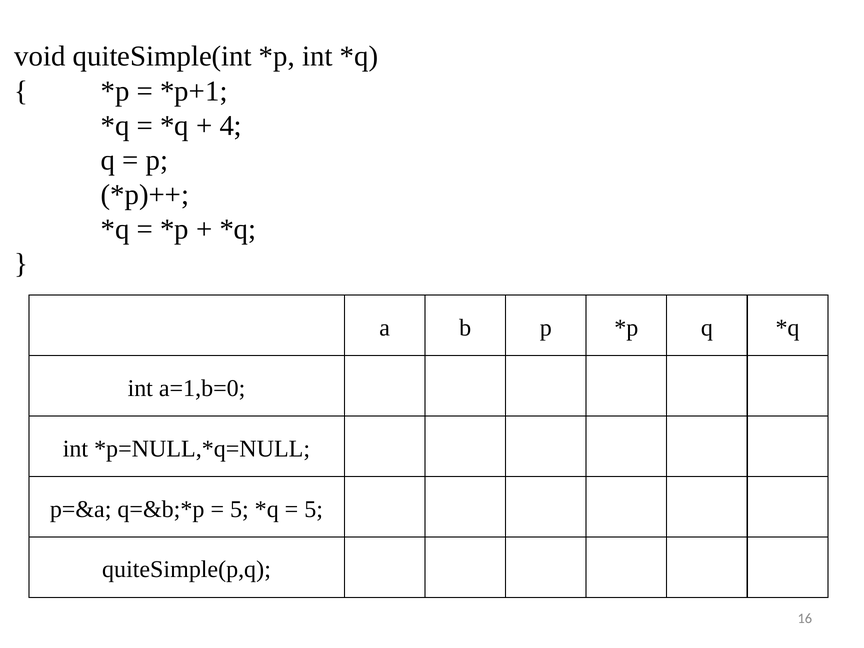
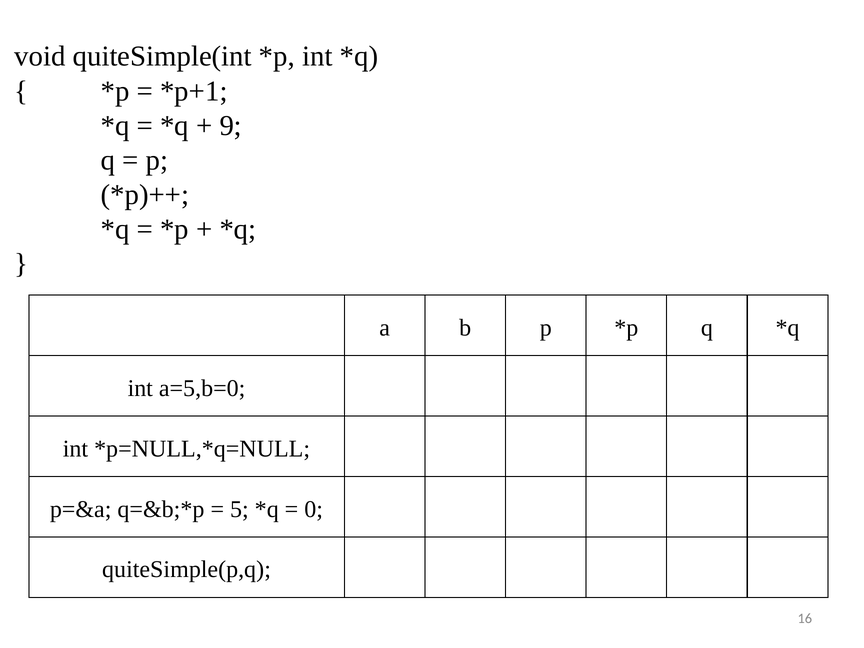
4 at (231, 126): 4 -> 9
a=1,b=0: a=1,b=0 -> a=5,b=0
5 at (314, 509): 5 -> 0
